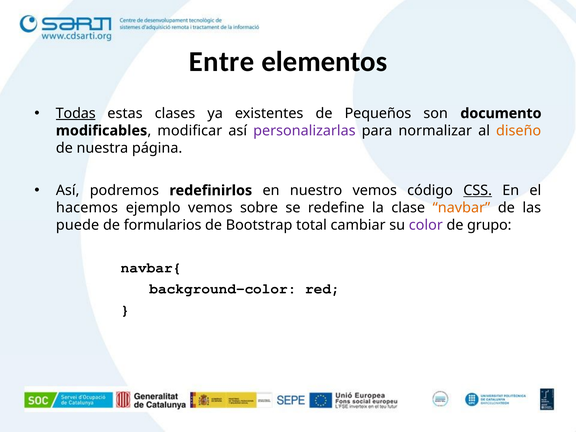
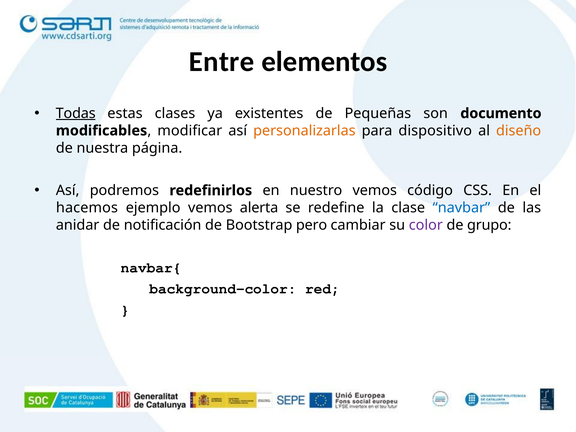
Pequeños: Pequeños -> Pequeñas
personalizarlas colour: purple -> orange
normalizar: normalizar -> dispositivo
CSS underline: present -> none
sobre: sobre -> alerta
navbar colour: orange -> blue
puede: puede -> anidar
formularios: formularios -> notificación
total: total -> pero
